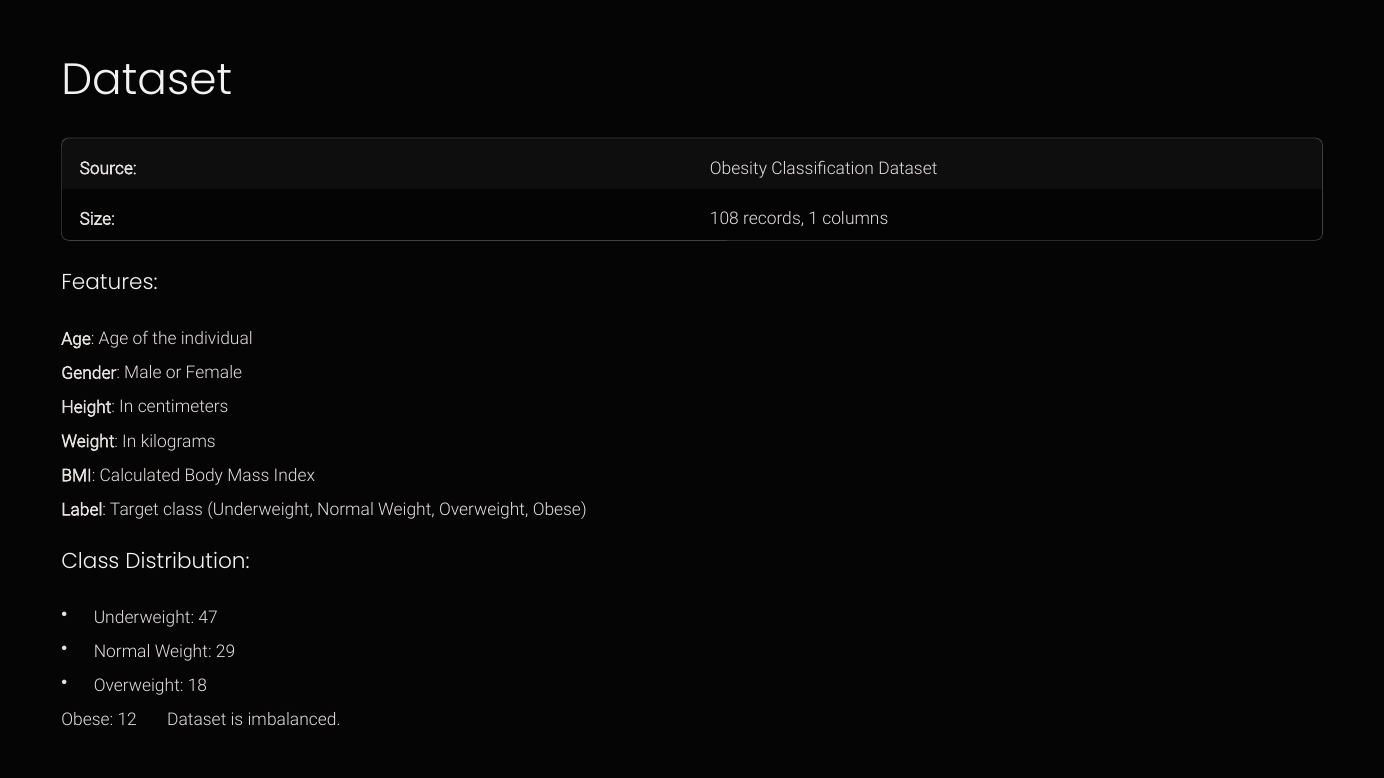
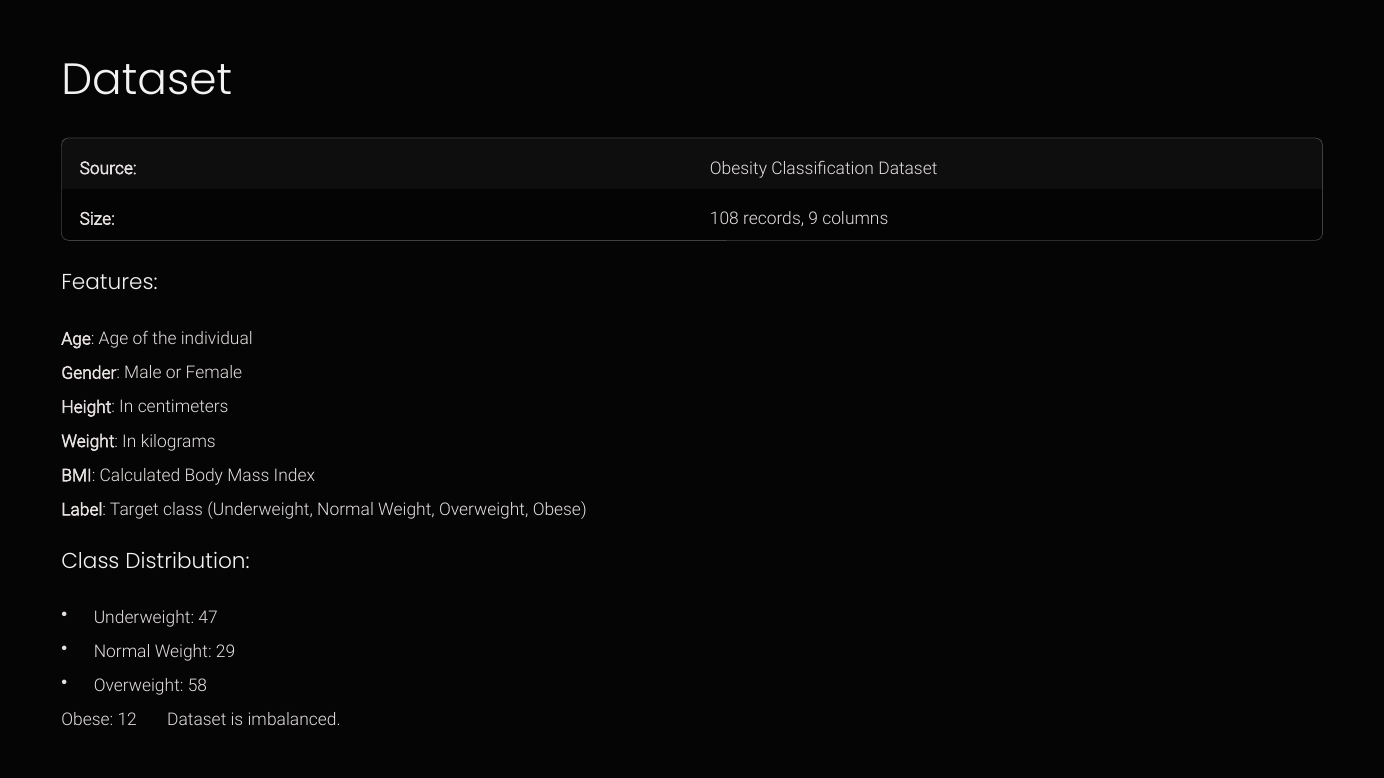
1: 1 -> 9
18: 18 -> 58
